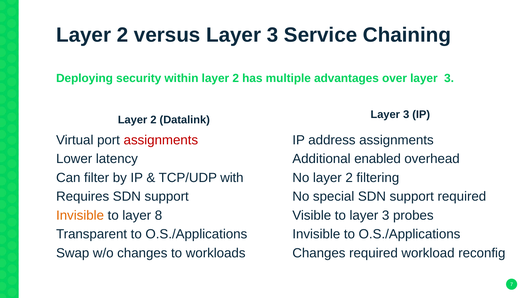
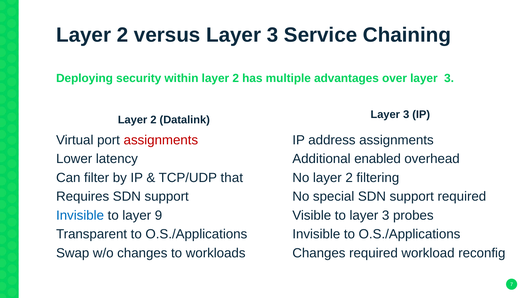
with: with -> that
Invisible at (80, 216) colour: orange -> blue
8: 8 -> 9
